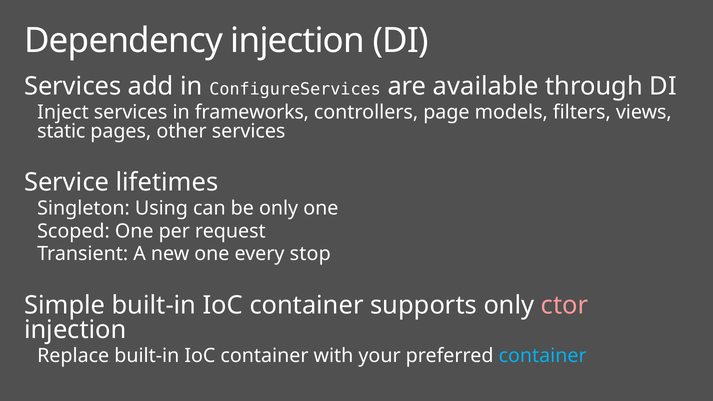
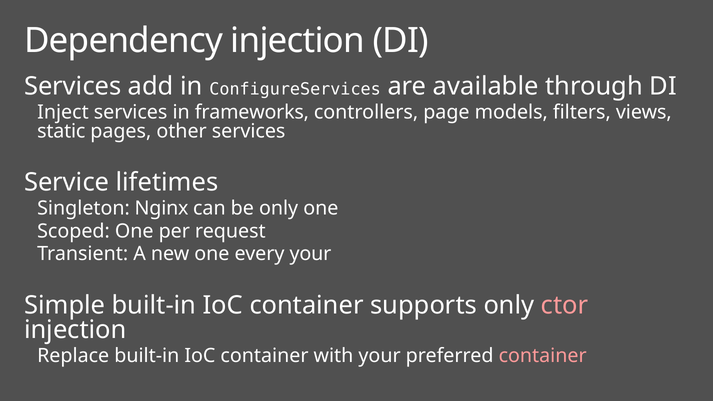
Using: Using -> Nginx
every stop: stop -> your
container at (543, 356) colour: light blue -> pink
